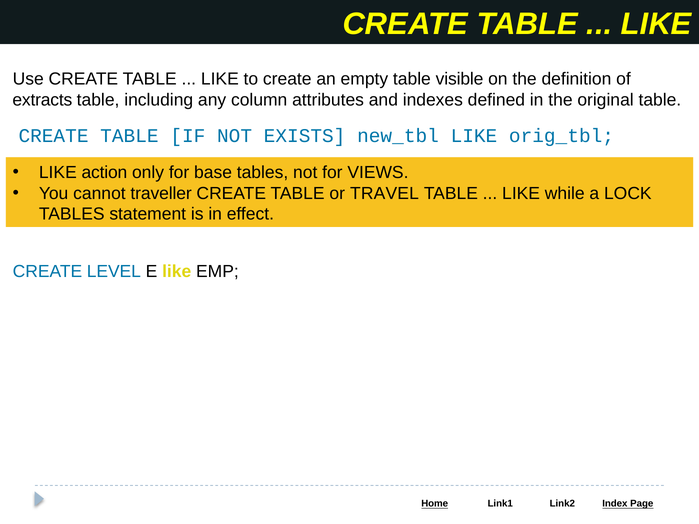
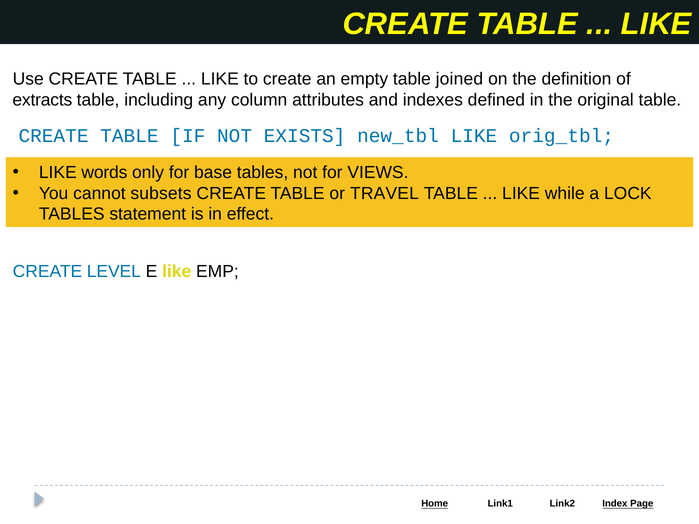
visible: visible -> joined
action: action -> words
traveller: traveller -> subsets
